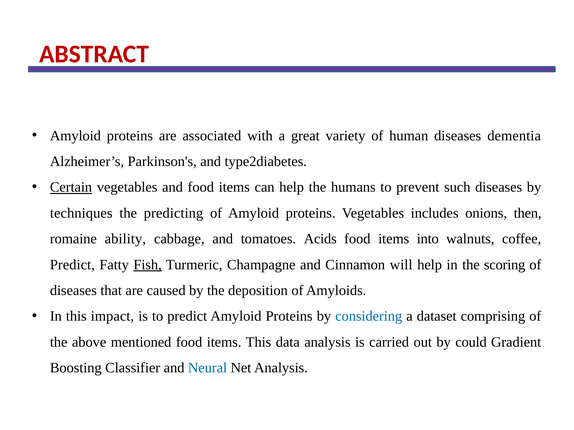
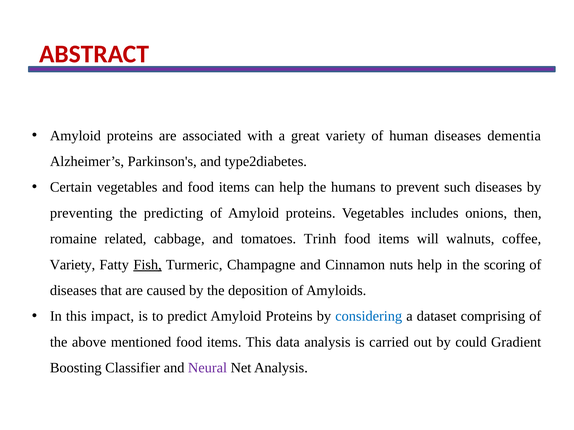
Certain underline: present -> none
techniques: techniques -> preventing
ability: ability -> related
Acids: Acids -> Trinh
into: into -> will
Predict at (72, 265): Predict -> Variety
will: will -> nuts
Neural colour: blue -> purple
